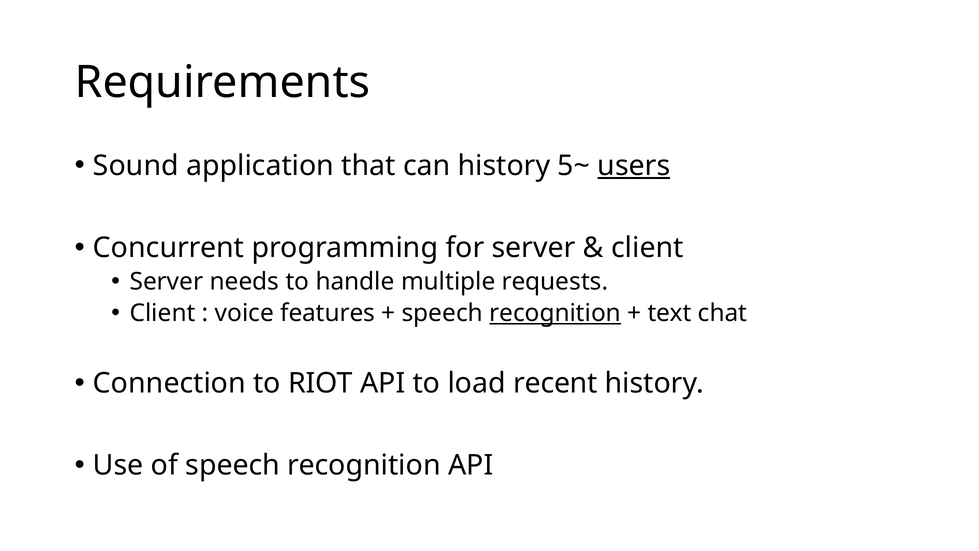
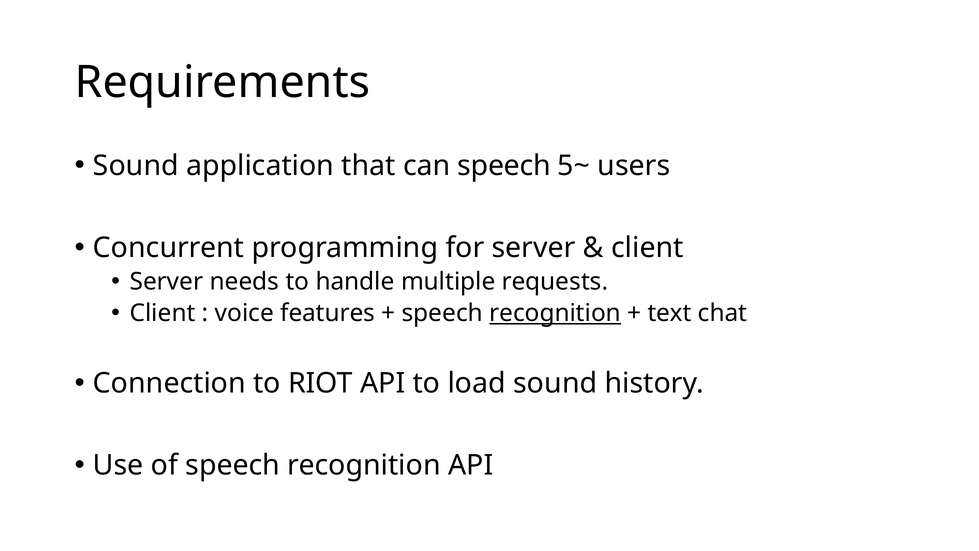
can history: history -> speech
users underline: present -> none
load recent: recent -> sound
